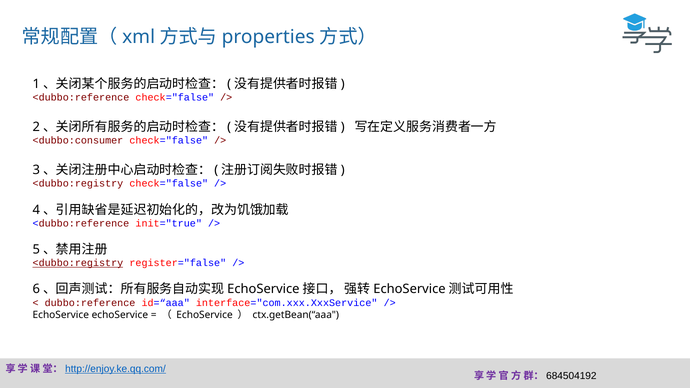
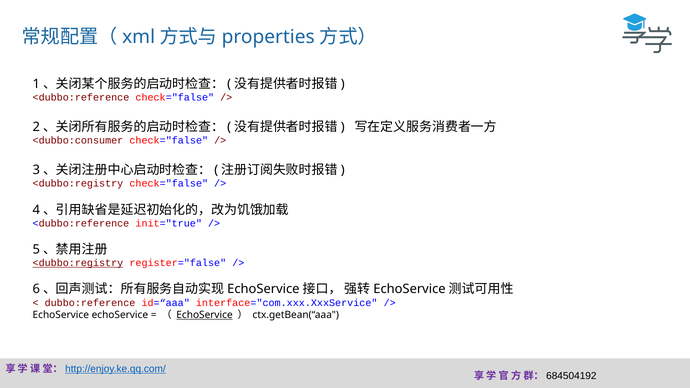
EchoService at (205, 315) underline: none -> present
